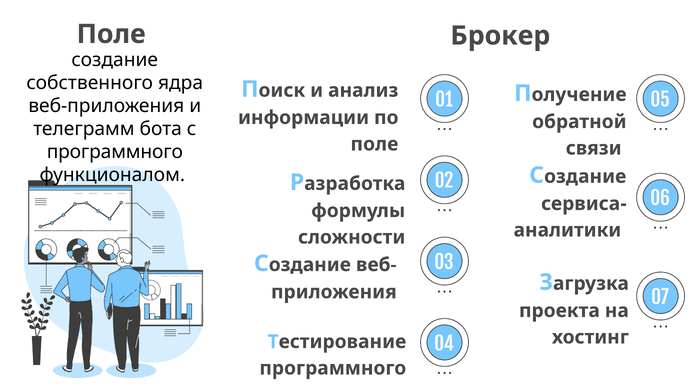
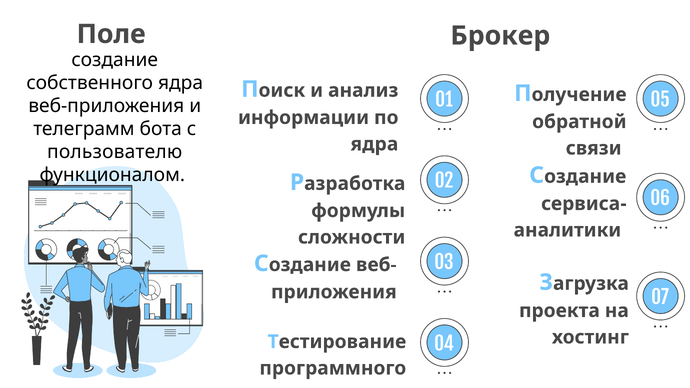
поле at (374, 144): поле -> ядра
программного at (115, 152): программного -> пользователю
